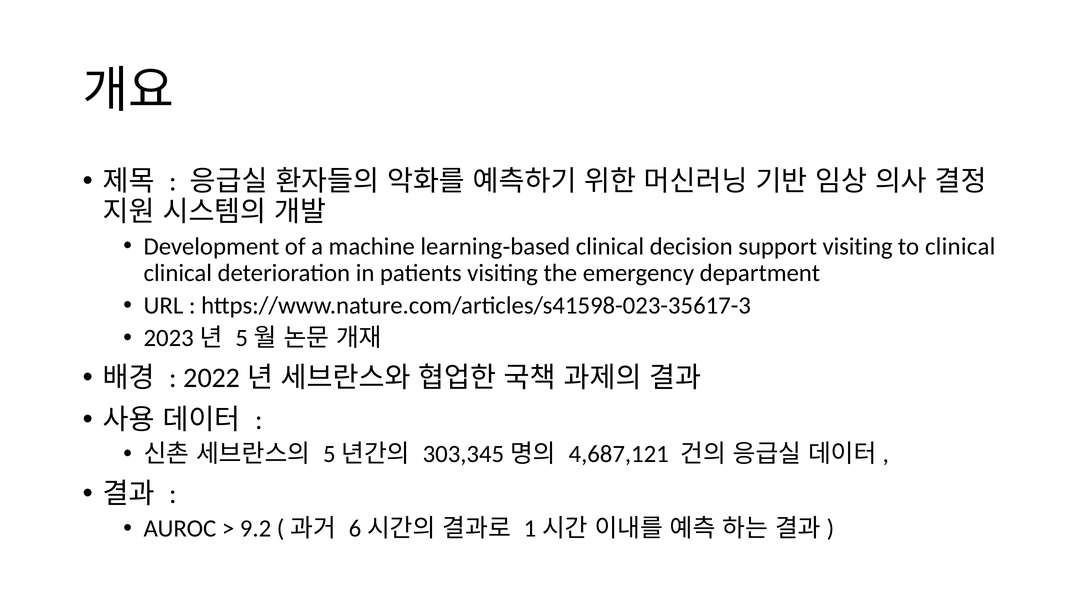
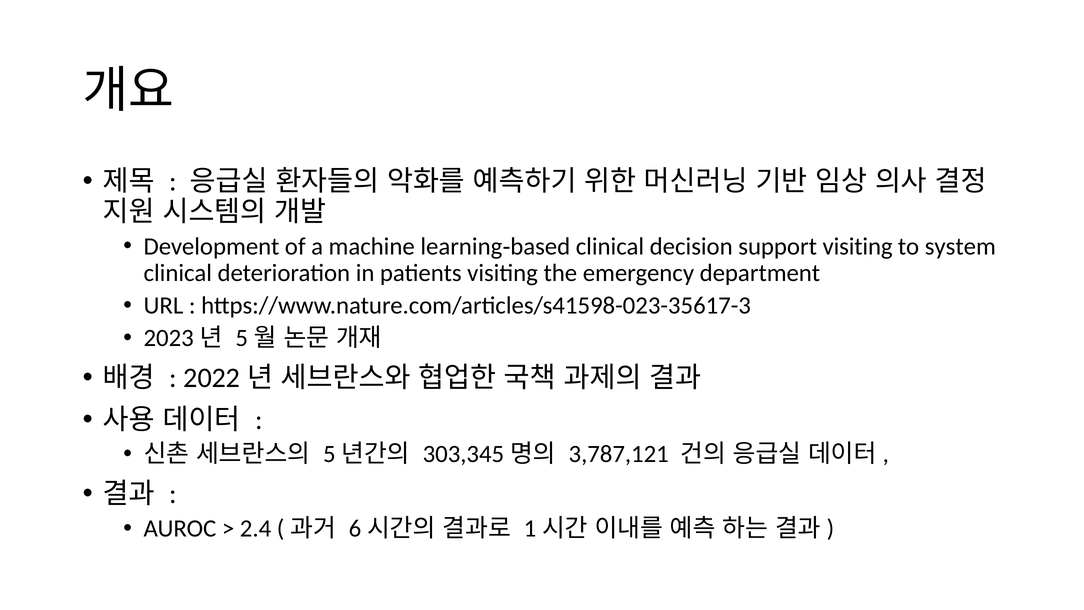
to clinical: clinical -> system
4,687,121: 4,687,121 -> 3,787,121
9.2: 9.2 -> 2.4
